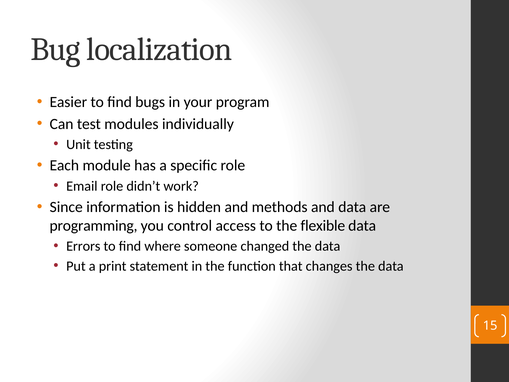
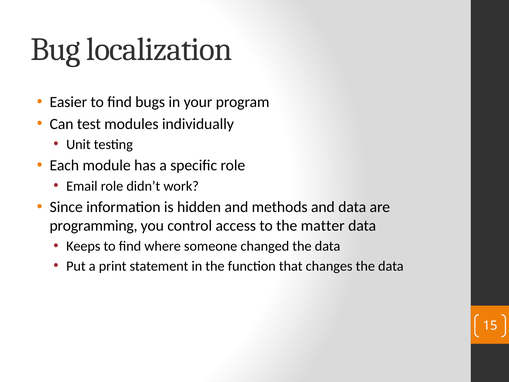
flexible: flexible -> matter
Errors: Errors -> Keeps
